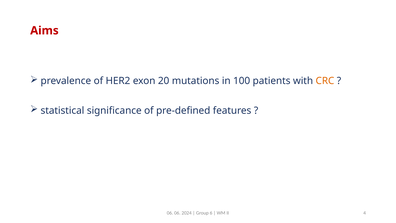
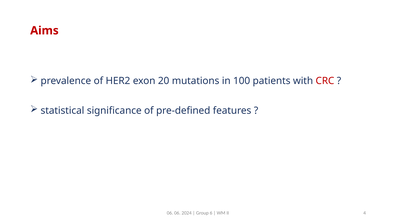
CRC colour: orange -> red
